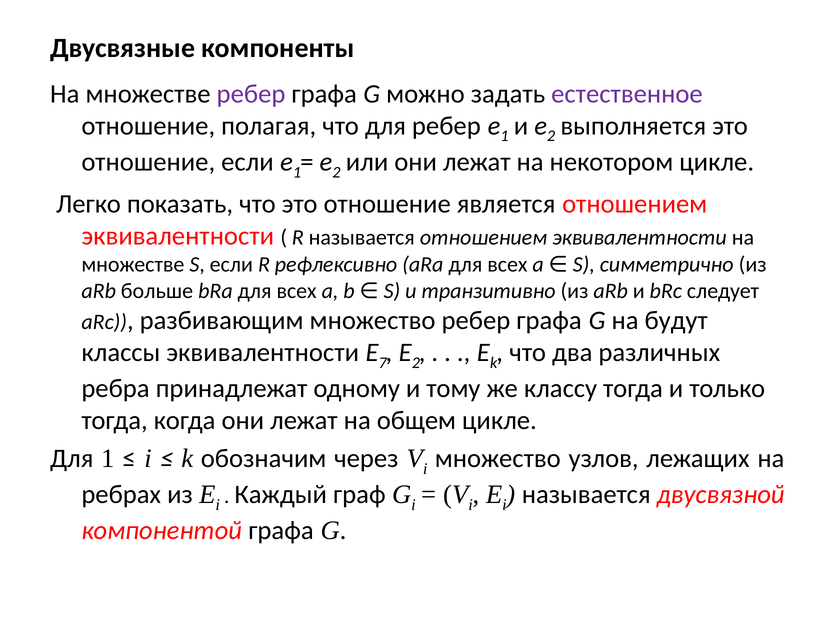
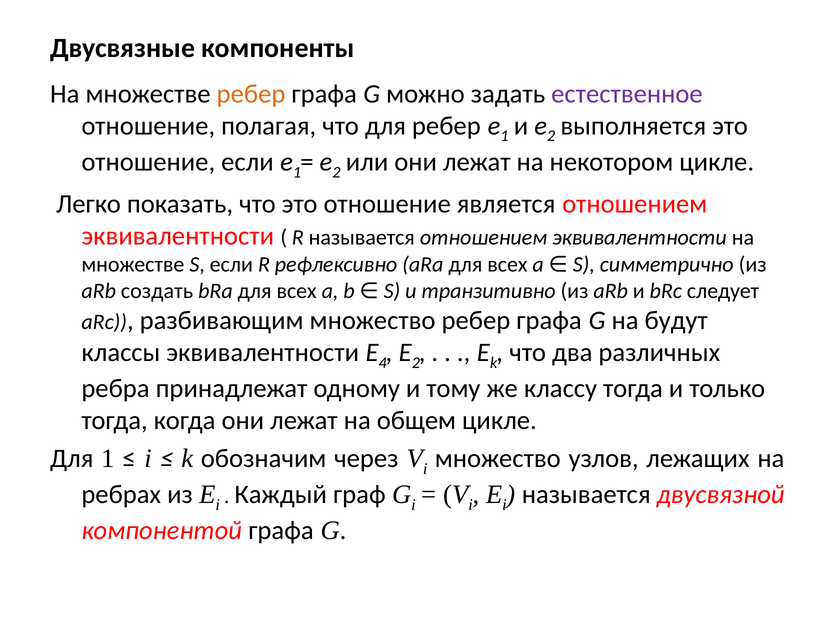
ребер at (251, 94) colour: purple -> orange
больше: больше -> создать
7: 7 -> 4
